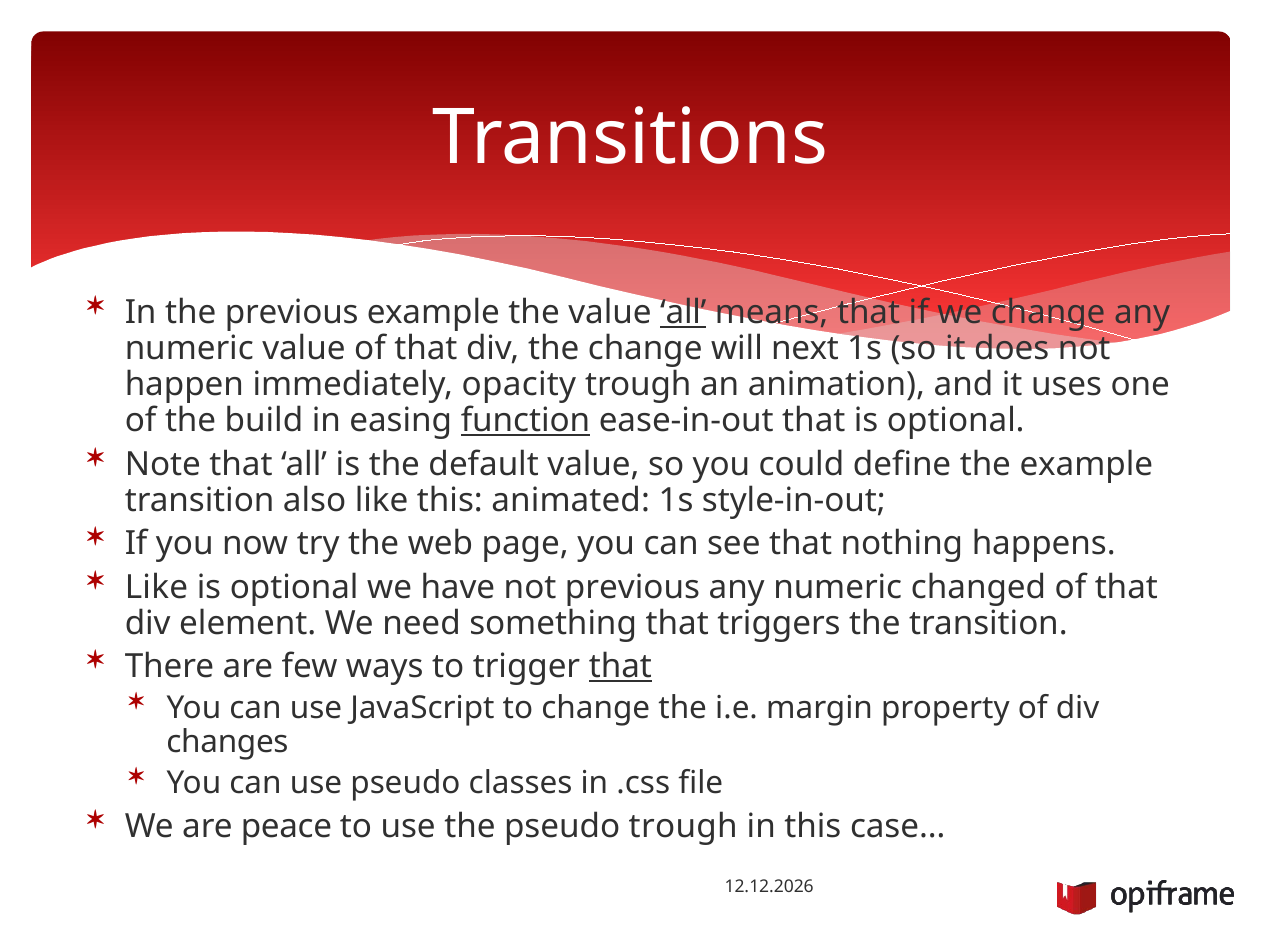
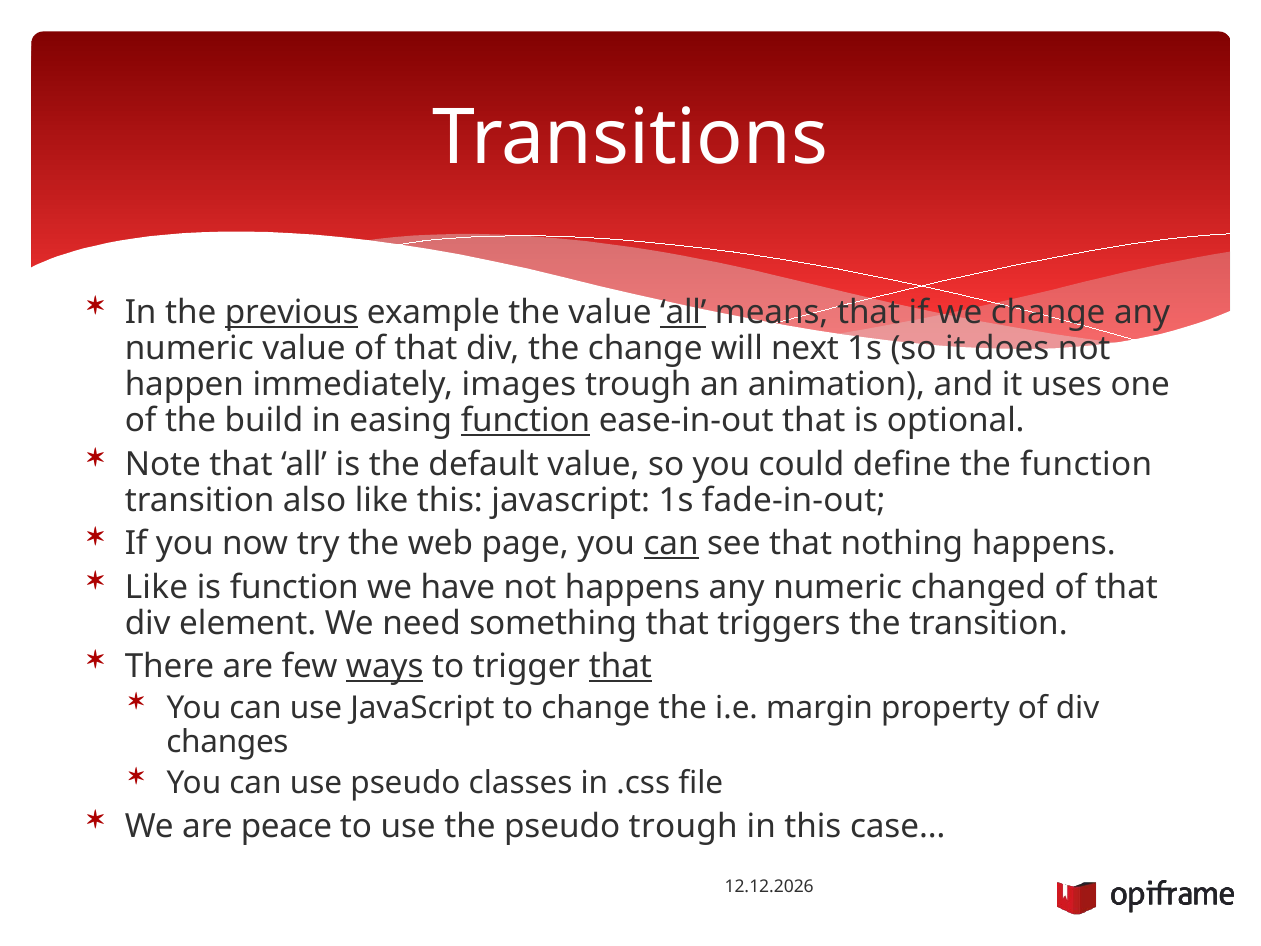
previous at (292, 313) underline: none -> present
opacity: opacity -> images
the example: example -> function
this animated: animated -> javascript
style-in-out: style-in-out -> fade-in-out
can at (671, 544) underline: none -> present
optional at (294, 587): optional -> function
not previous: previous -> happens
ways underline: none -> present
